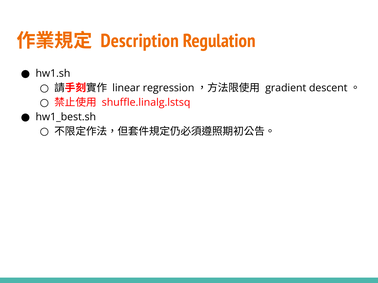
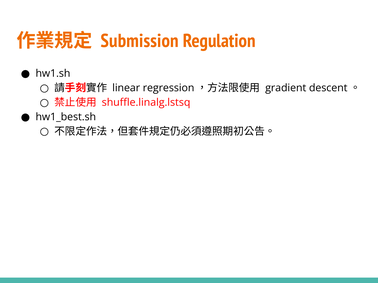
Description: Description -> Submission
